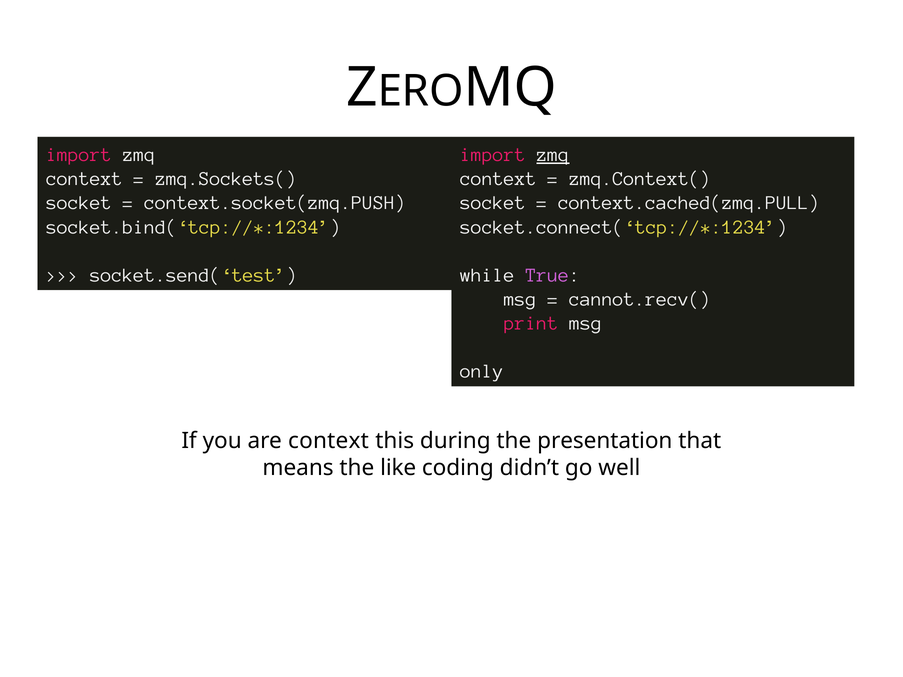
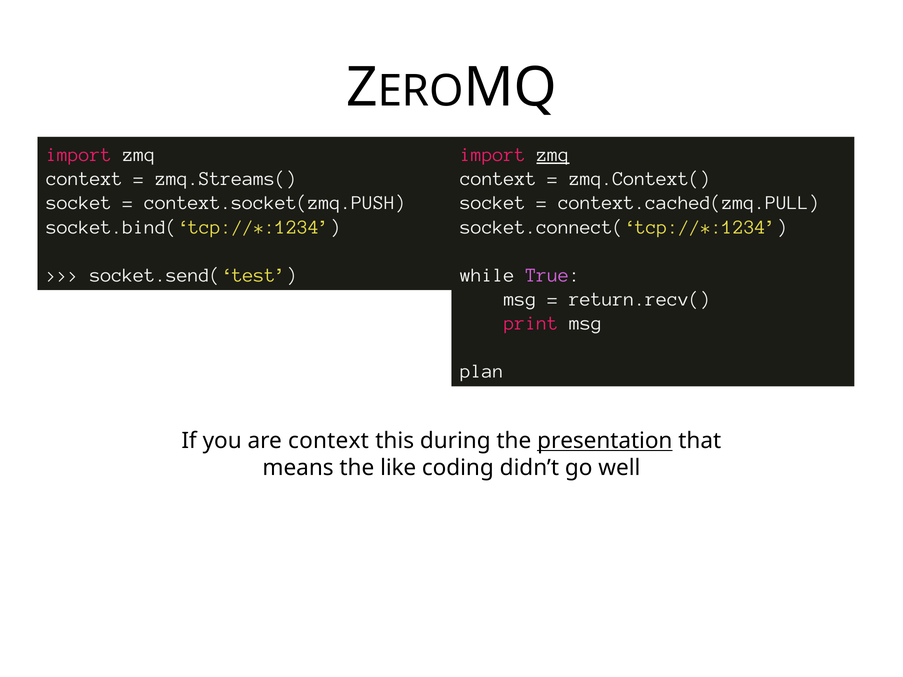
zmq.Sockets(: zmq.Sockets( -> zmq.Streams(
cannot.recv(: cannot.recv( -> return.recv(
only: only -> plan
presentation underline: none -> present
